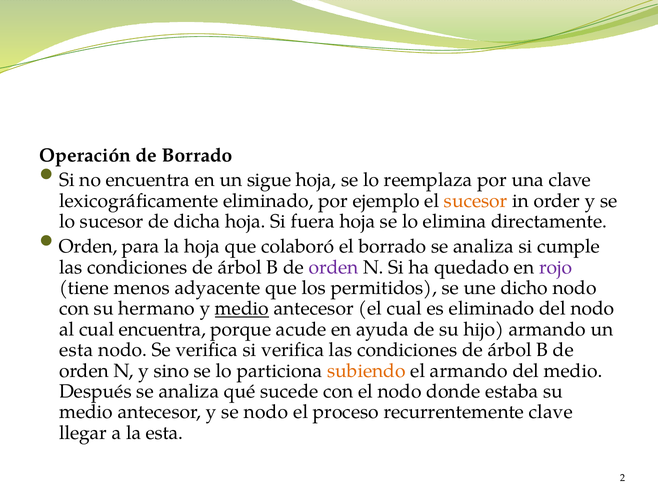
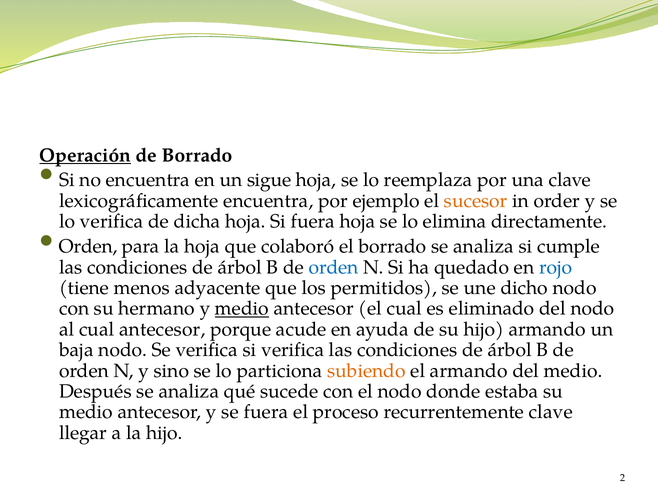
Operación underline: none -> present
lexicográficamente eliminado: eliminado -> encuentra
lo sucesor: sucesor -> verifica
orden at (334, 267) colour: purple -> blue
rojo colour: purple -> blue
cual encuentra: encuentra -> antecesor
esta at (76, 350): esta -> baja
se nodo: nodo -> fuera
la esta: esta -> hijo
